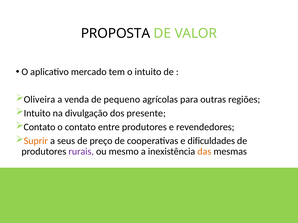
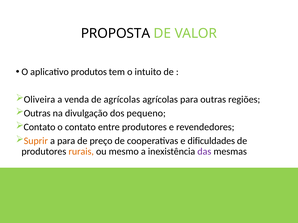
mercado: mercado -> produtos
de pequeno: pequeno -> agrícolas
Intuito at (37, 113): Intuito -> Outras
presente: presente -> pequeno
a seus: seus -> para
rurais colour: purple -> orange
das colour: orange -> purple
